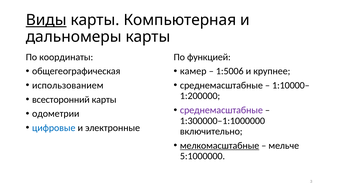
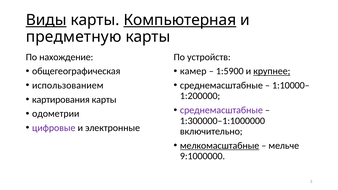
Компьютерная underline: none -> present
дальномеры: дальномеры -> предметную
координаты: координаты -> нахождение
функцией: функцией -> устройств
1:5006: 1:5006 -> 1:5900
крупнее underline: none -> present
всесторонний: всесторонний -> картирования
цифровые colour: blue -> purple
5:1000000: 5:1000000 -> 9:1000000
